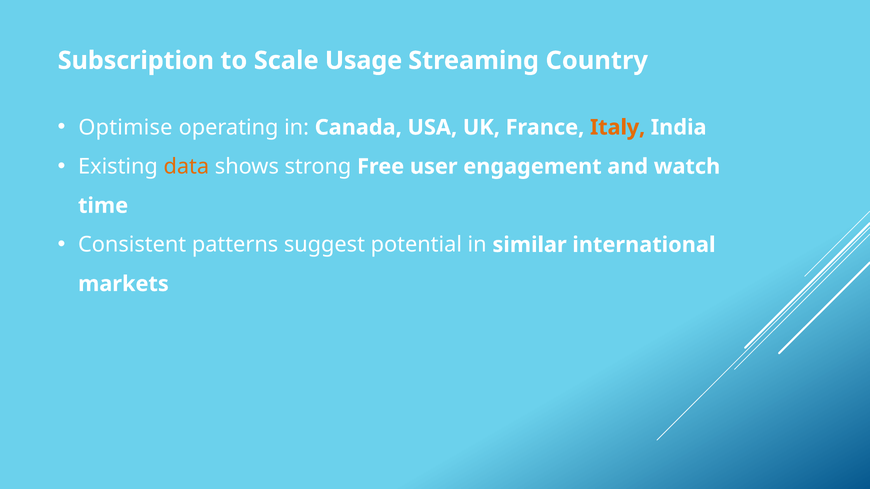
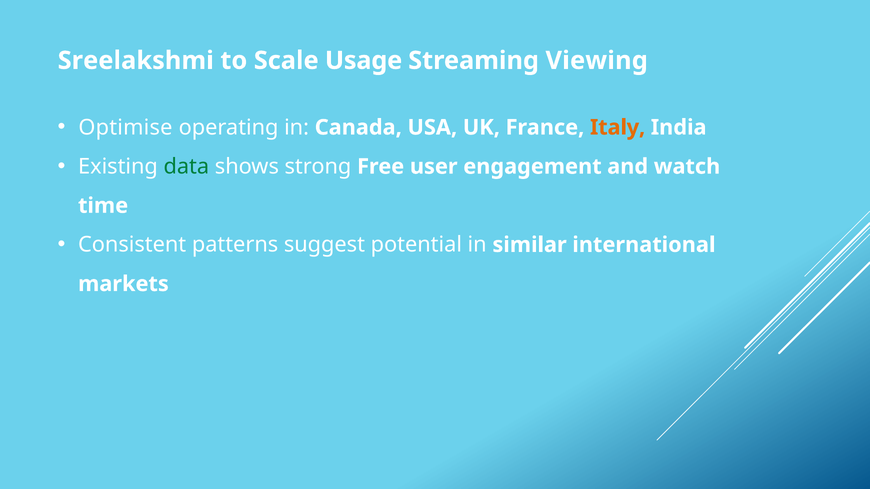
Subscription: Subscription -> Sreelakshmi
Country: Country -> Viewing
data colour: orange -> green
